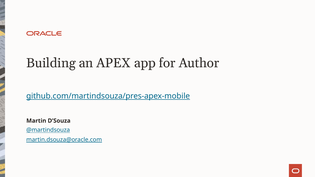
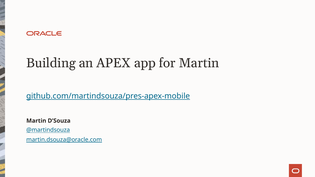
for Author: Author -> Martin
